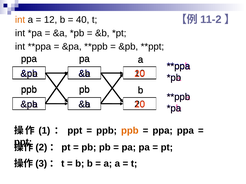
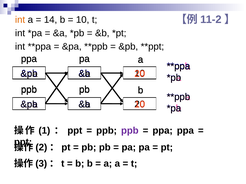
12: 12 -> 14
40 at (83, 20): 40 -> 10
ppb at (130, 131) colour: orange -> purple
